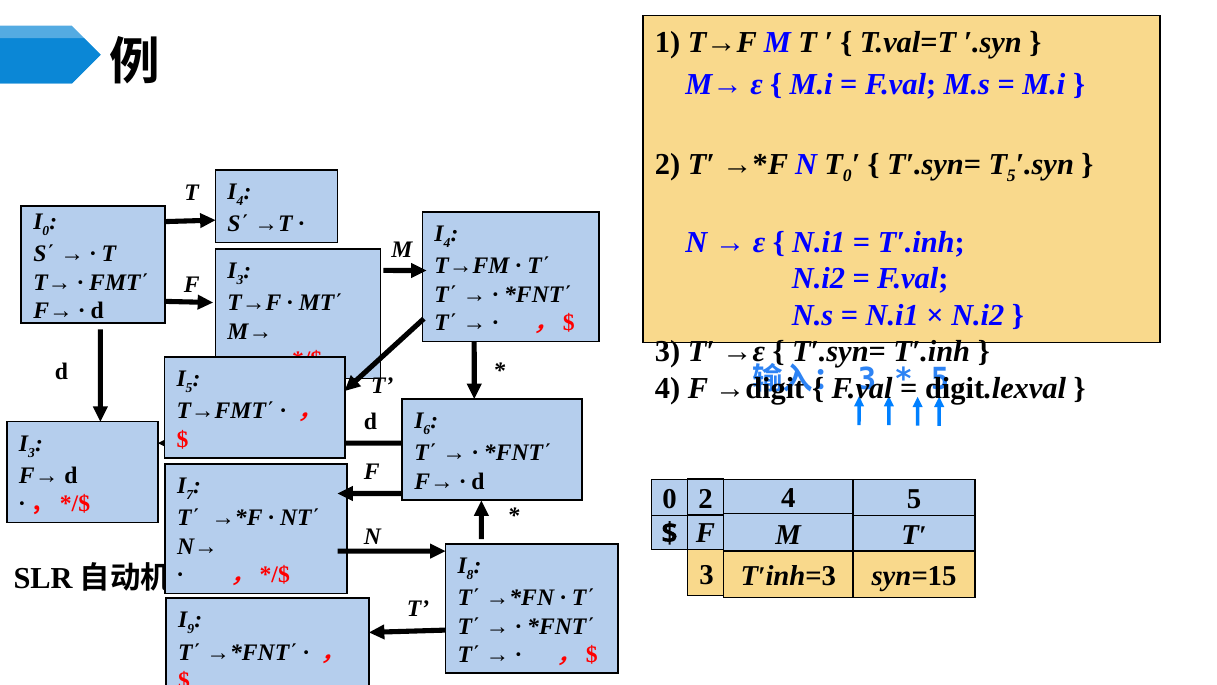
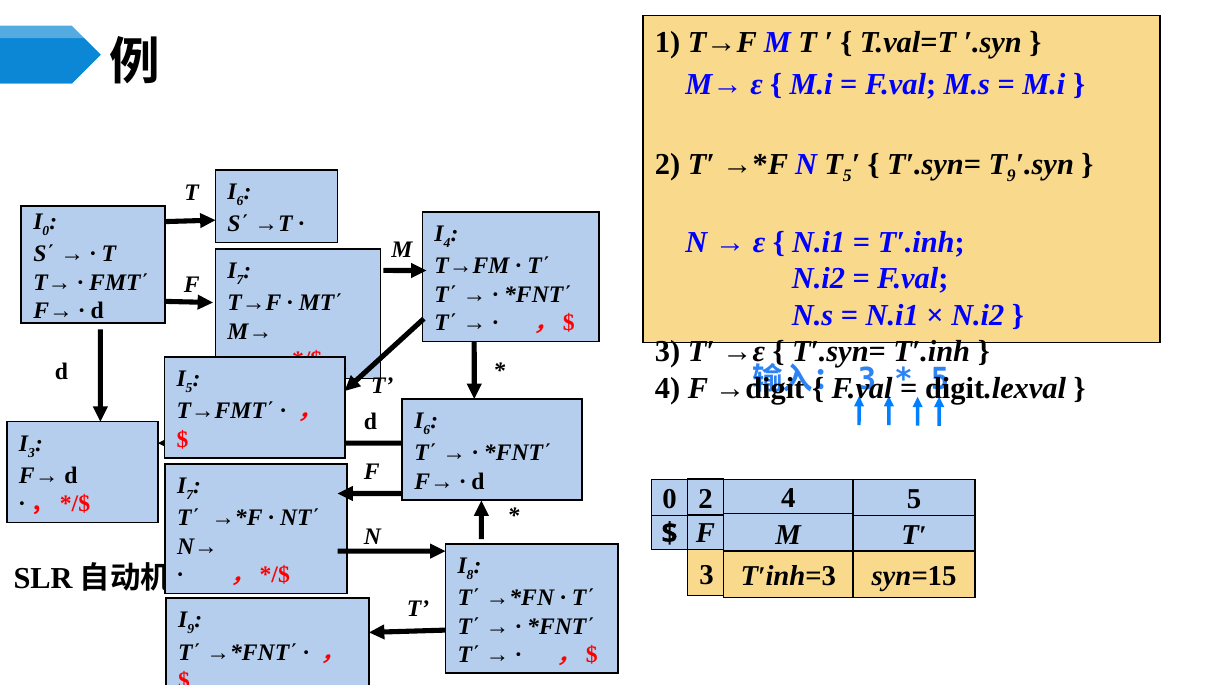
T 0: 0 -> 5
T 5: 5 -> 9
4 at (240, 201): 4 -> 6
3 at (240, 280): 3 -> 7
